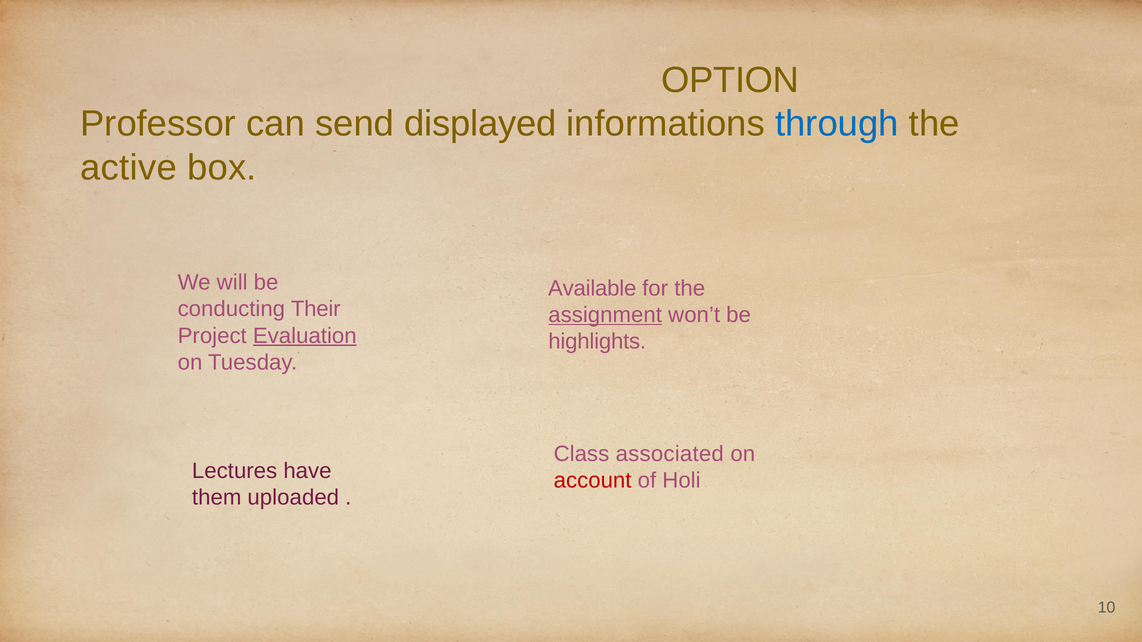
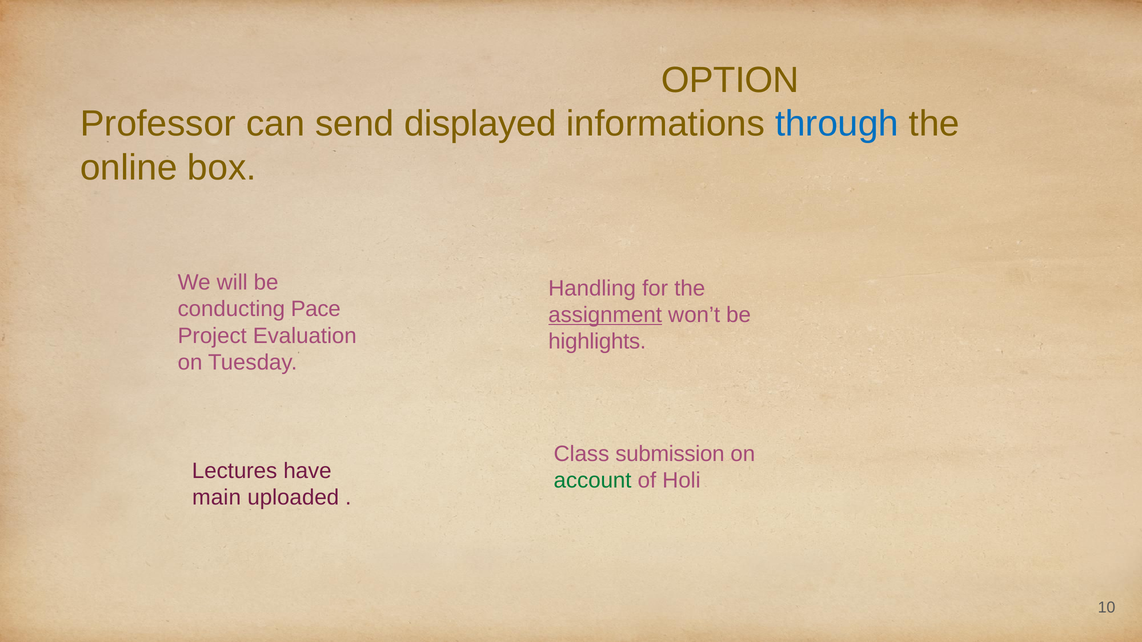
active: active -> online
Available: Available -> Handling
Their: Their -> Pace
Evaluation underline: present -> none
associated: associated -> submission
account colour: red -> green
them: them -> main
